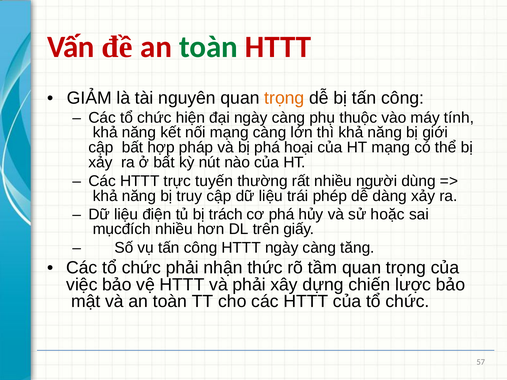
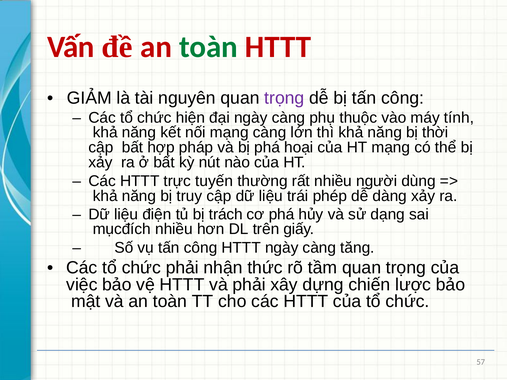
trọng at (284, 98) colour: orange -> purple
giới: giới -> thời
hoặc: hoặc -> dạng
